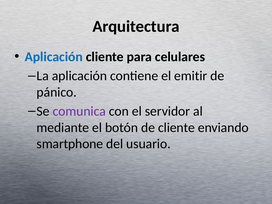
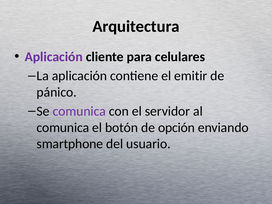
Aplicación at (54, 57) colour: blue -> purple
mediante at (63, 128): mediante -> comunica
de cliente: cliente -> opción
